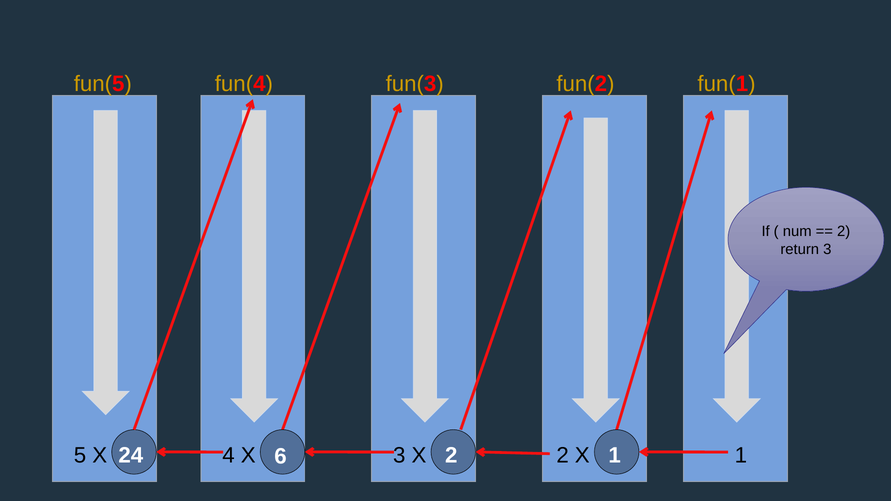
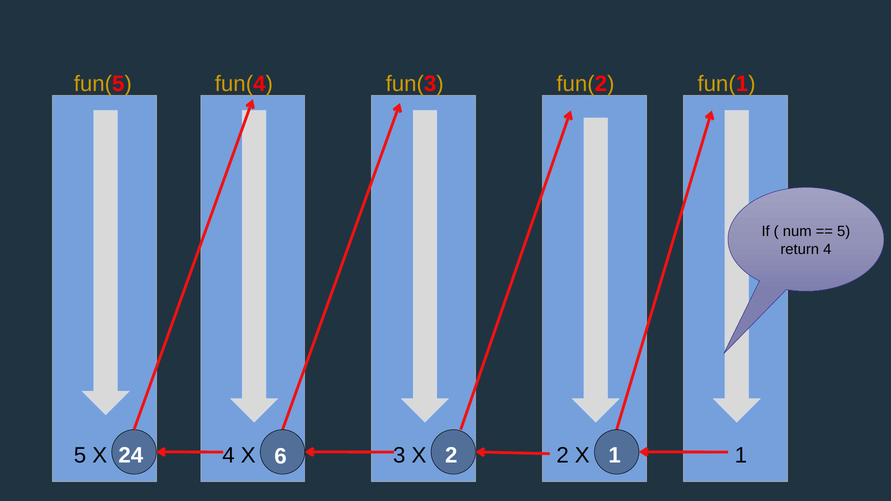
2 at (844, 231): 2 -> 5
return 3: 3 -> 4
